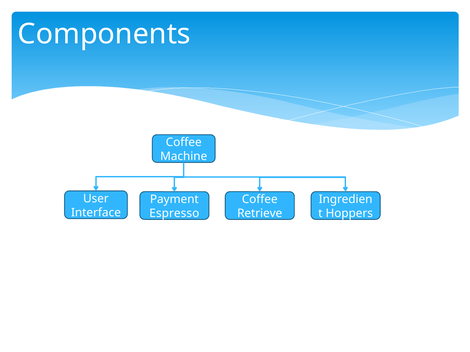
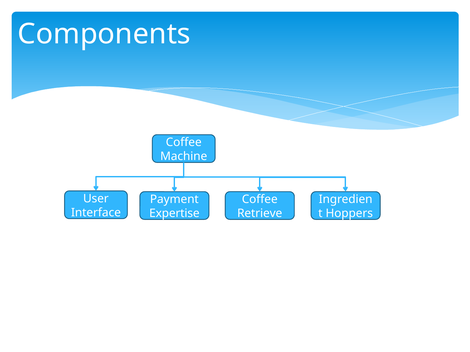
Espresso: Espresso -> Expertise
